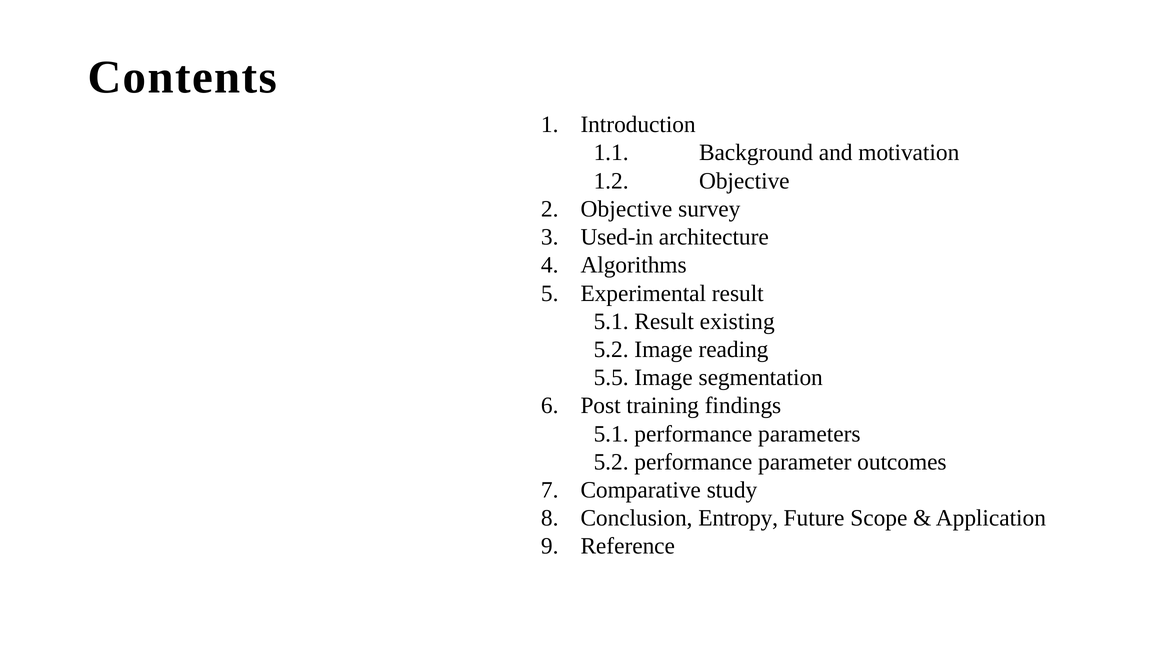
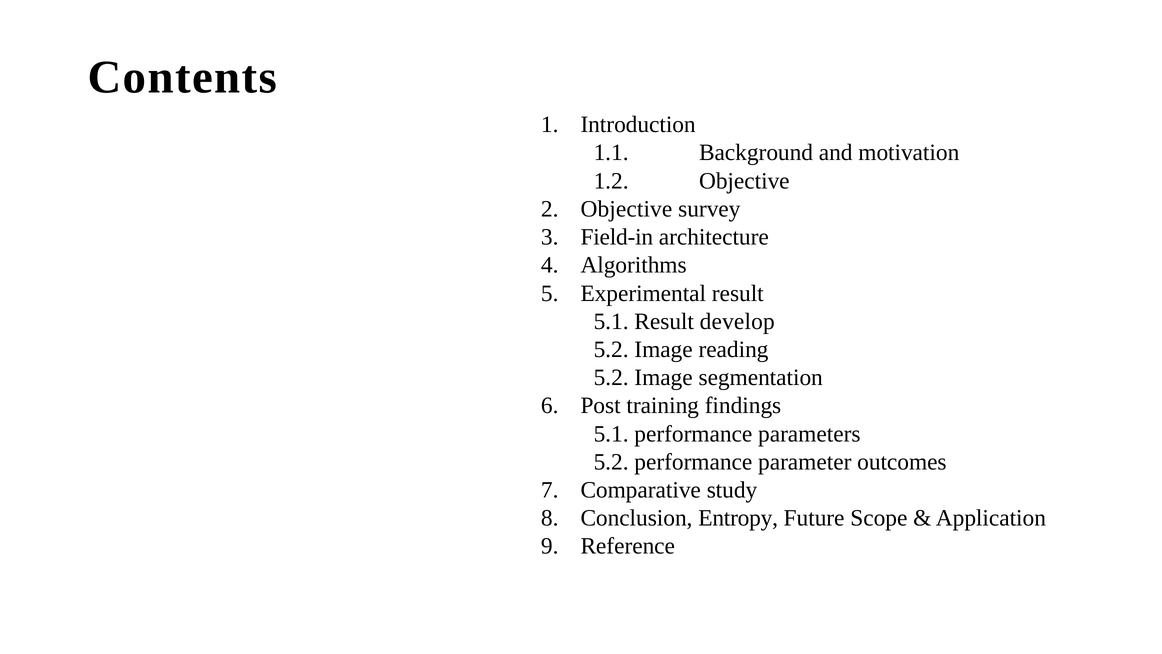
Used-in: Used-in -> Field-in
existing: existing -> develop
5.5 at (611, 377): 5.5 -> 5.2
